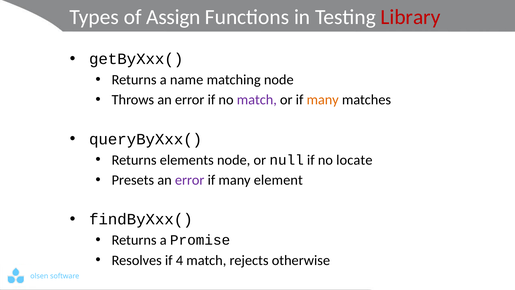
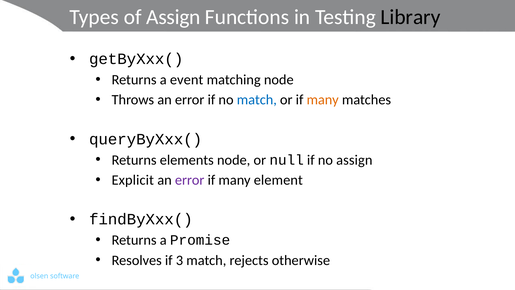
Library colour: red -> black
name: name -> event
match at (257, 100) colour: purple -> blue
no locate: locate -> assign
Presets: Presets -> Explicit
4: 4 -> 3
